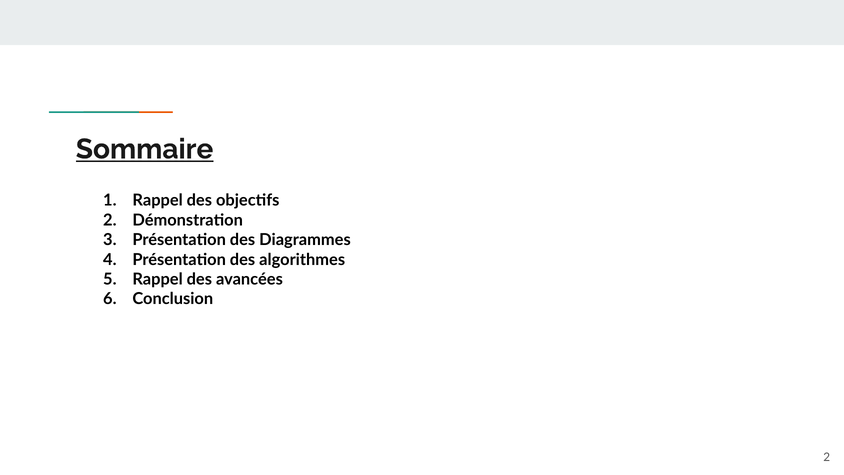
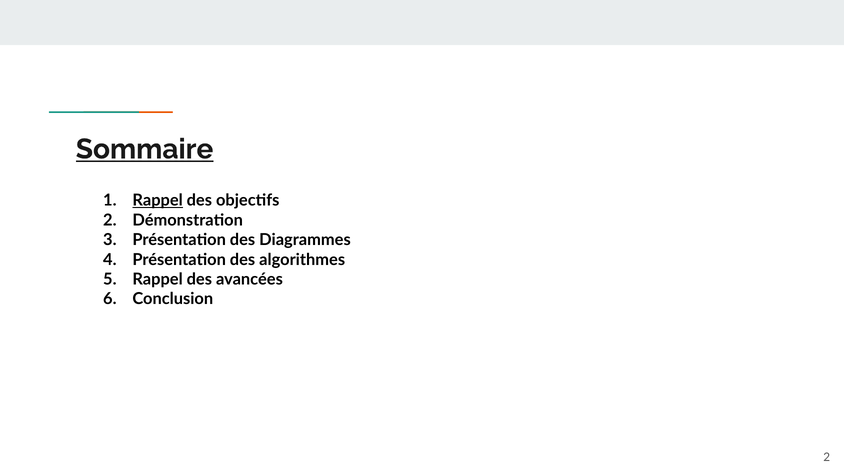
Rappel at (158, 200) underline: none -> present
